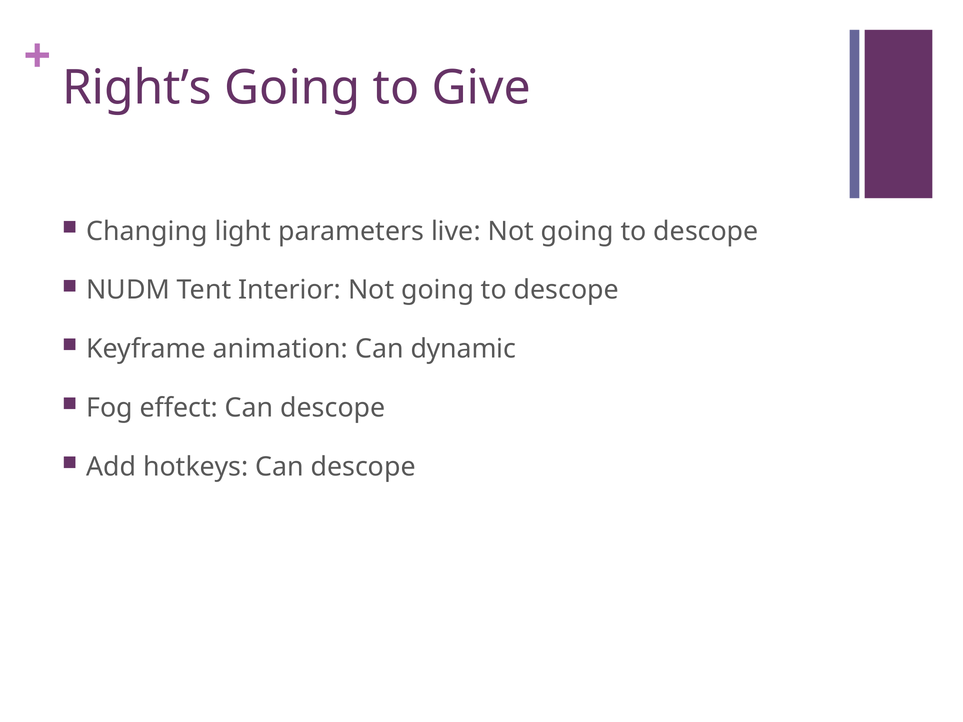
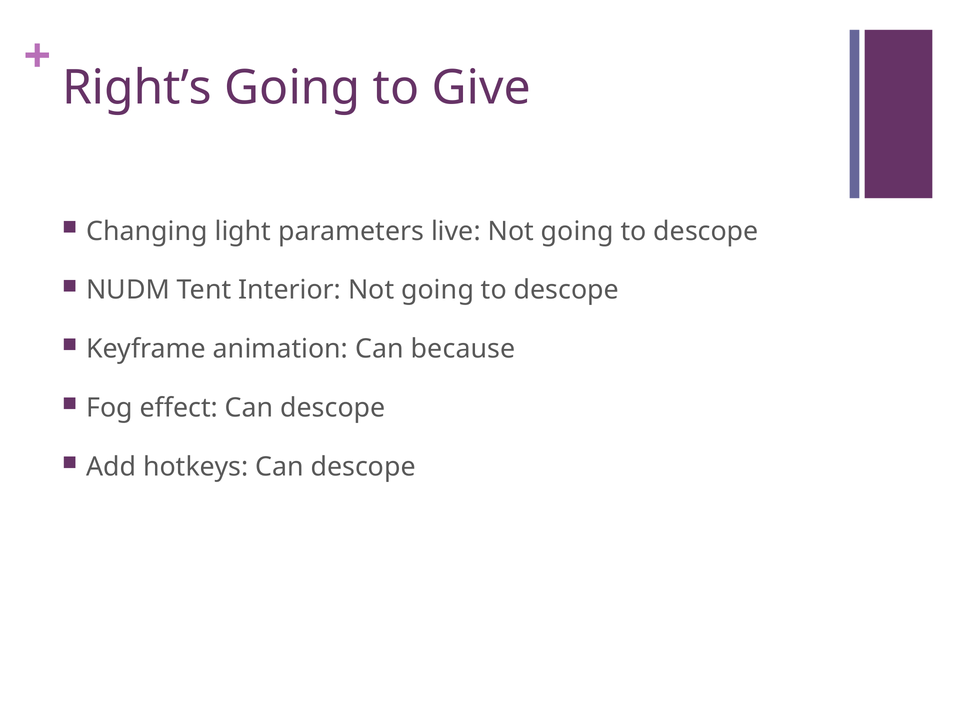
dynamic: dynamic -> because
